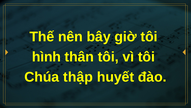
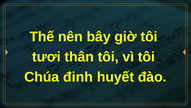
hình: hình -> tươi
thập: thập -> đinh
